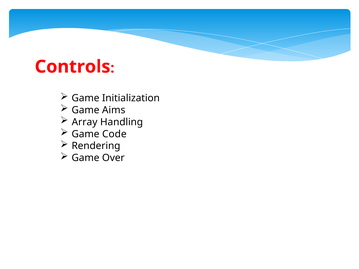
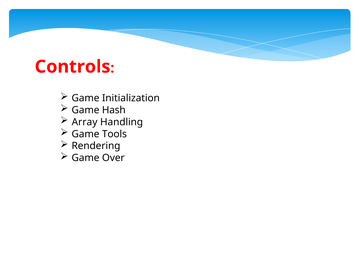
Aims: Aims -> Hash
Code: Code -> Tools
